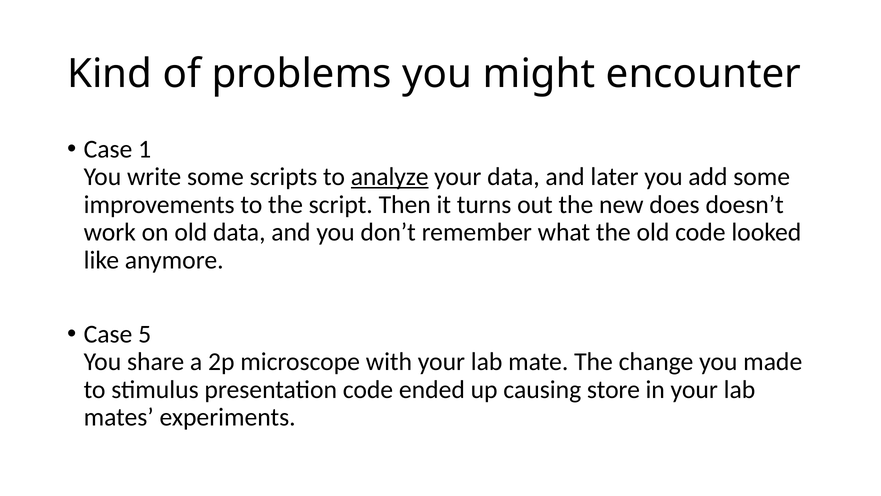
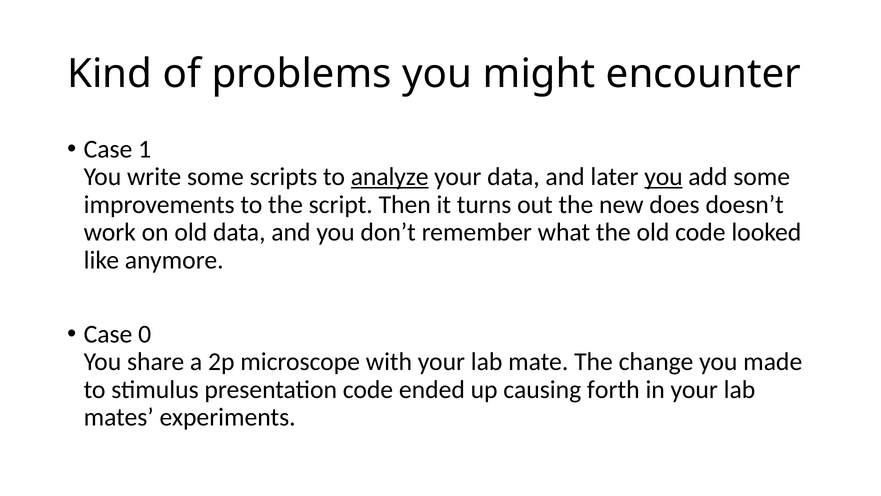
you at (663, 177) underline: none -> present
5: 5 -> 0
store: store -> forth
